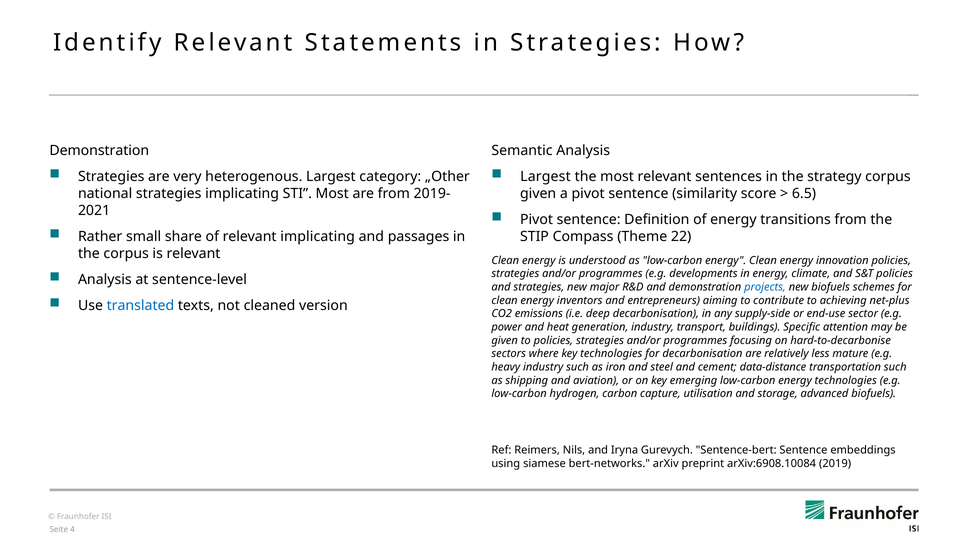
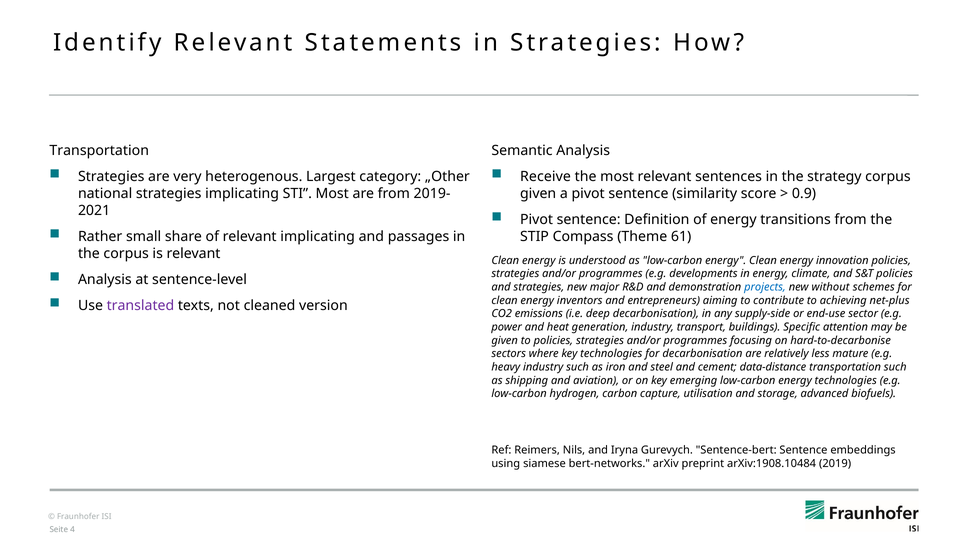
Demonstration at (99, 150): Demonstration -> Transportation
Largest at (545, 176): Largest -> Receive
6.5: 6.5 -> 0.9
22: 22 -> 61
new biofuels: biofuels -> without
translated colour: blue -> purple
arXiv:6908.10084: arXiv:6908.10084 -> arXiv:1908.10484
